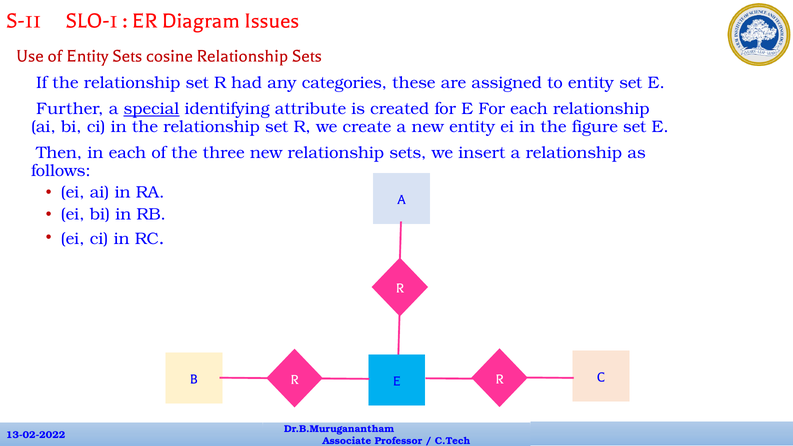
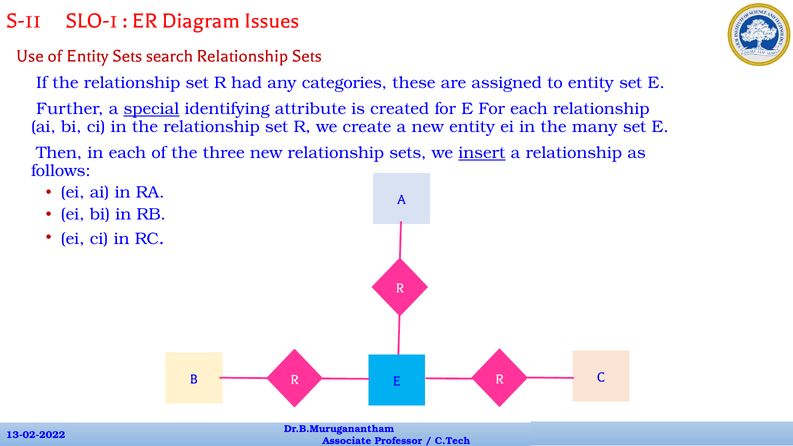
cosine: cosine -> search
figure: figure -> many
insert underline: none -> present
